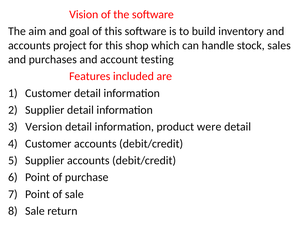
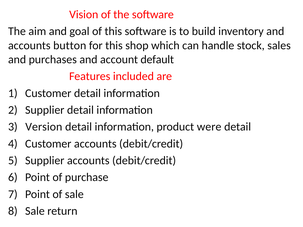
project: project -> button
testing: testing -> default
